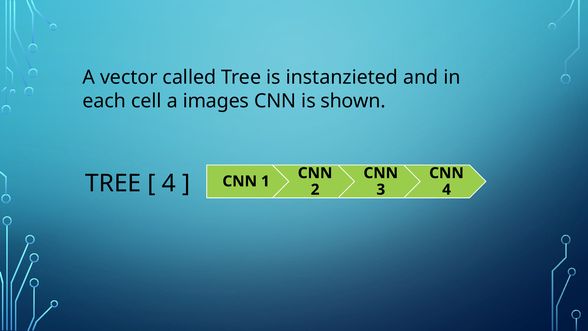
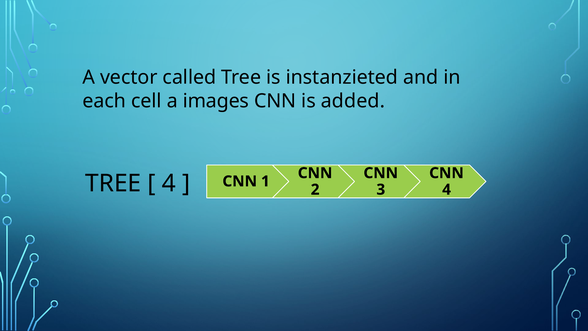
shown: shown -> added
